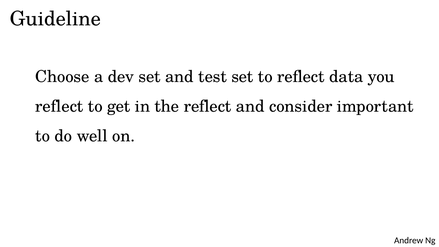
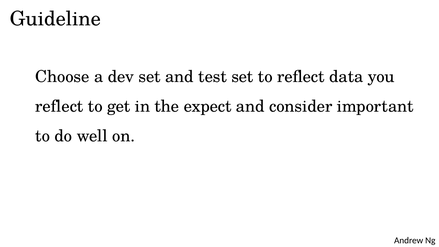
the reflect: reflect -> expect
